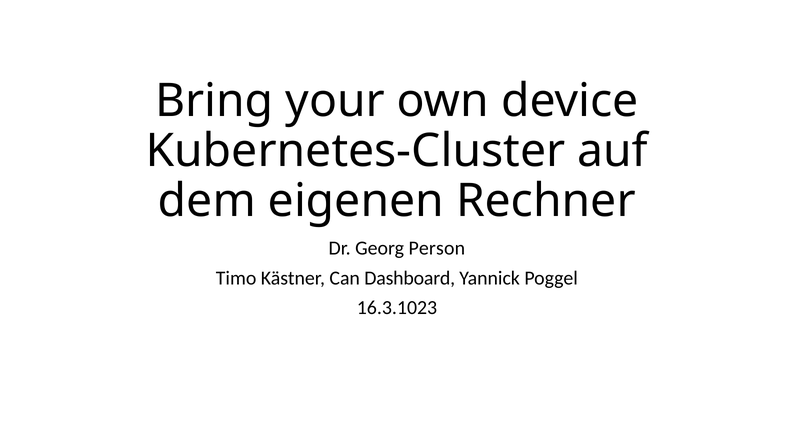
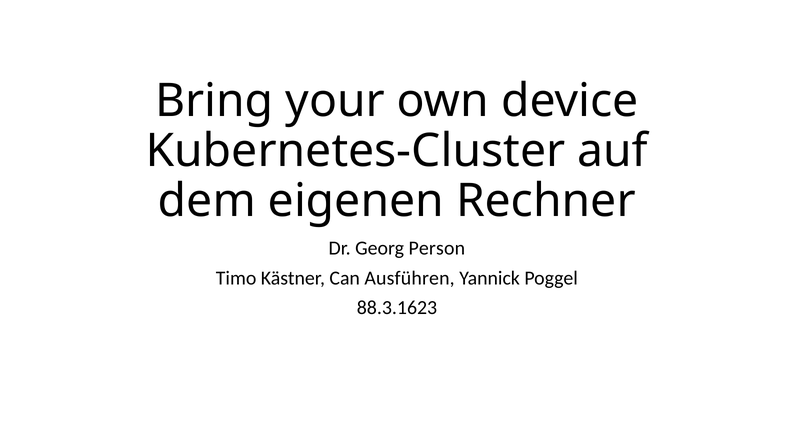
Dashboard: Dashboard -> Ausführen
16.3.1023: 16.3.1023 -> 88.3.1623
